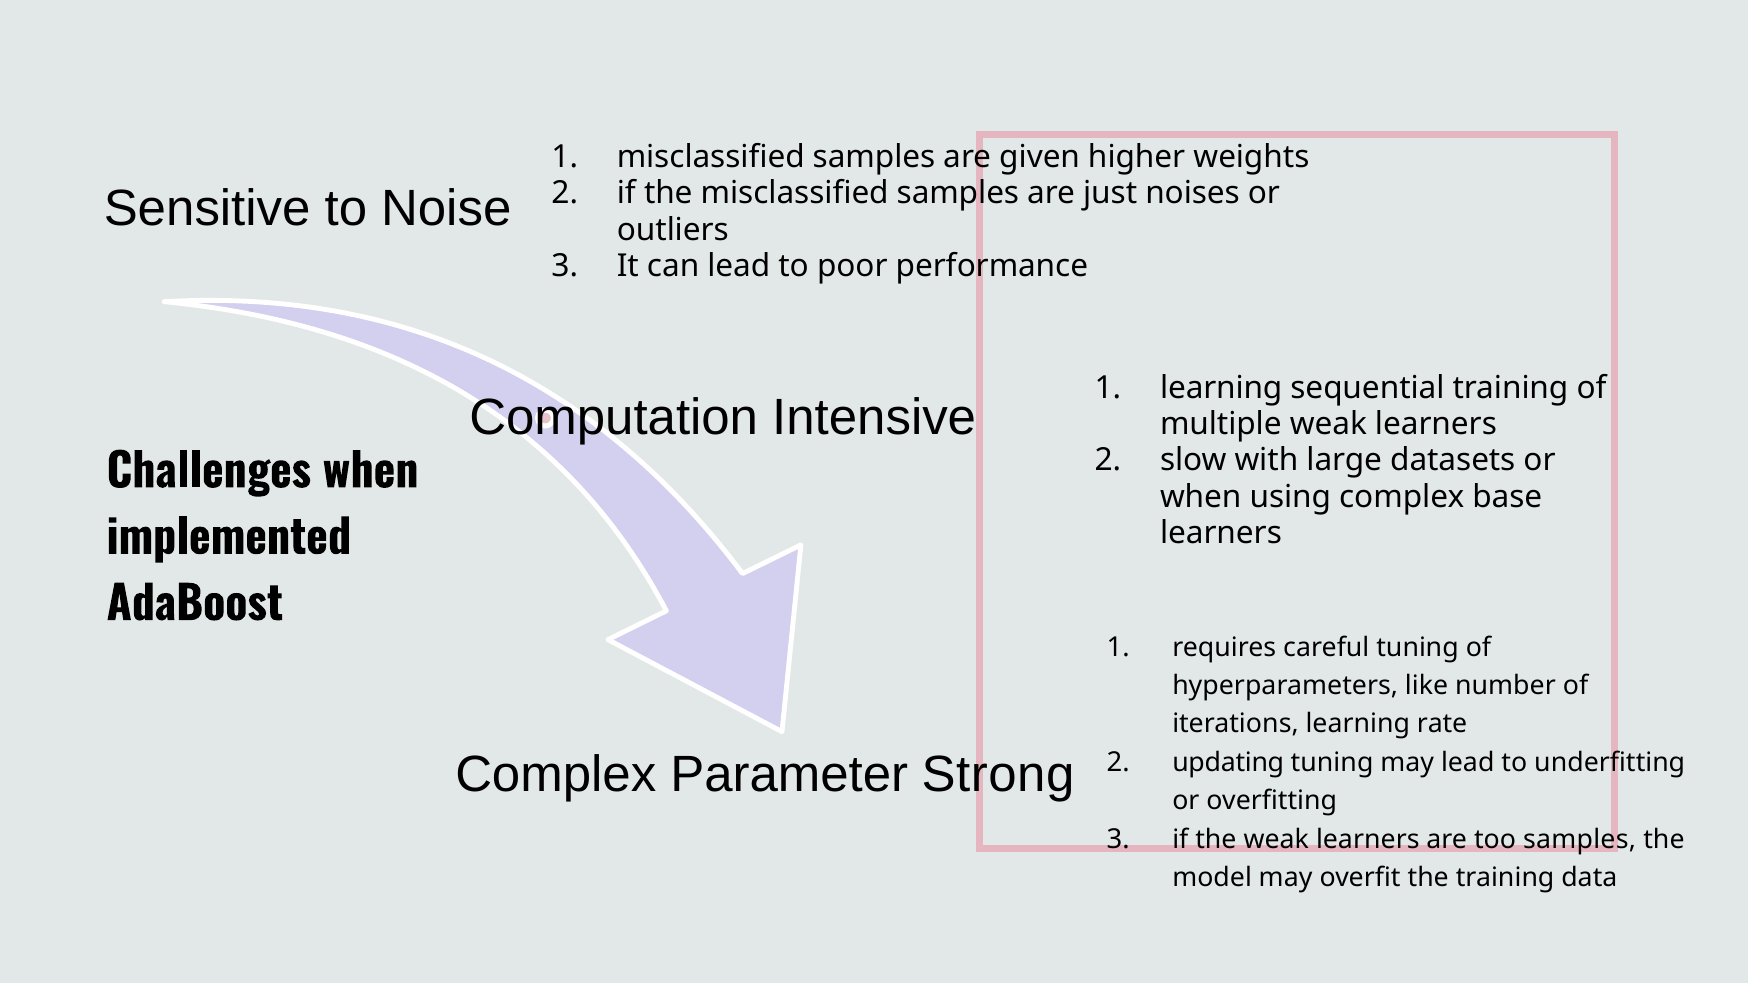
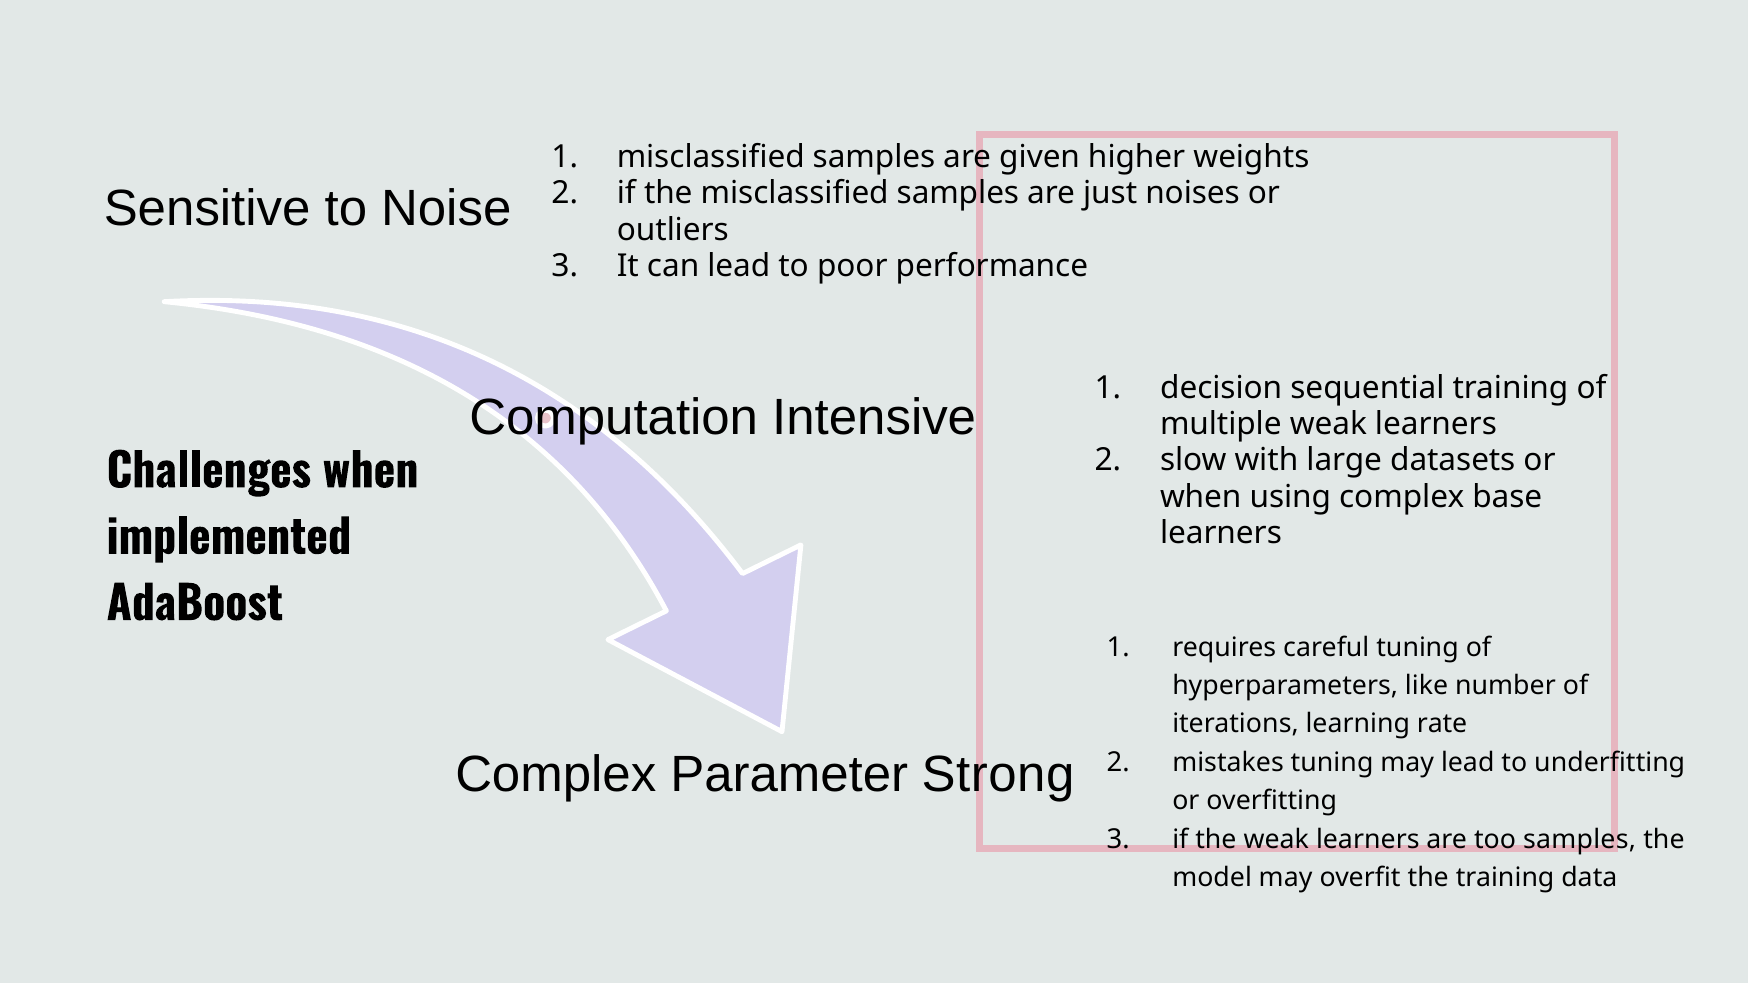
learning at (1221, 388): learning -> decision
updating: updating -> mistakes
